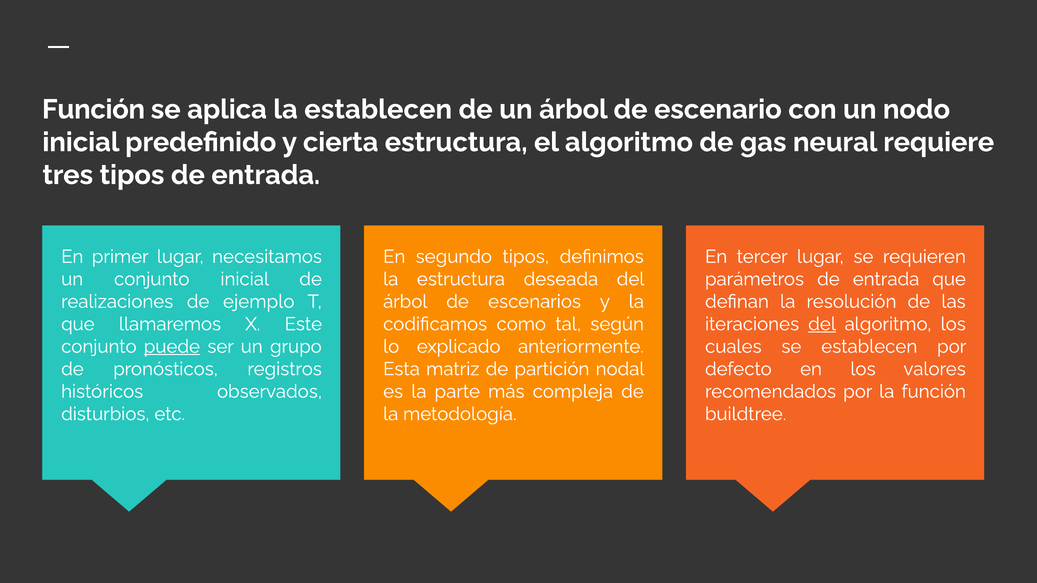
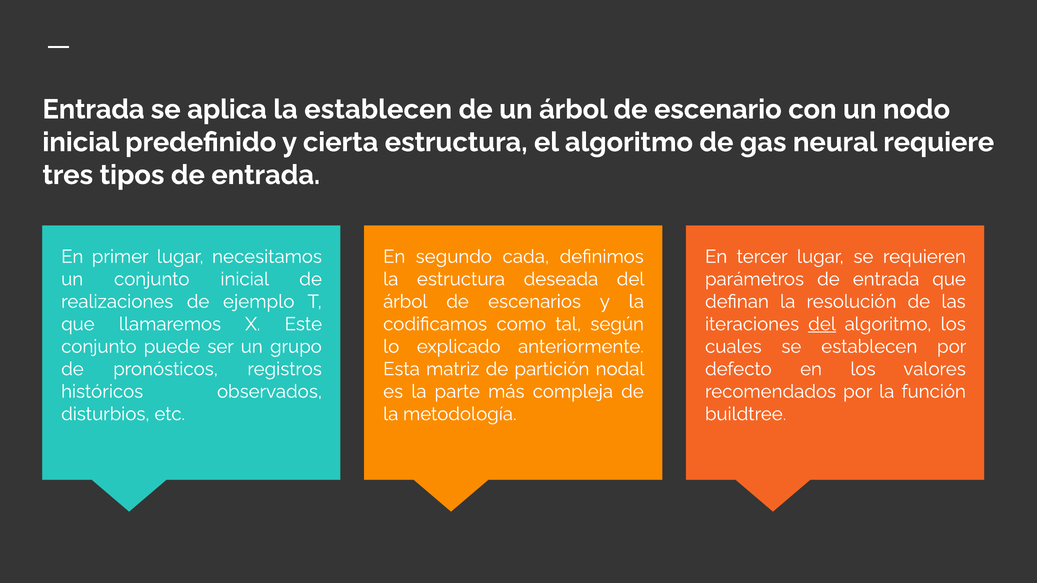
Función at (94, 109): Función -> Entrada
segundo tipos: tipos -> cada
puede underline: present -> none
